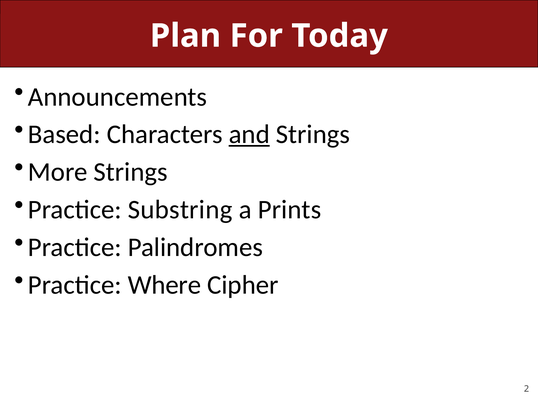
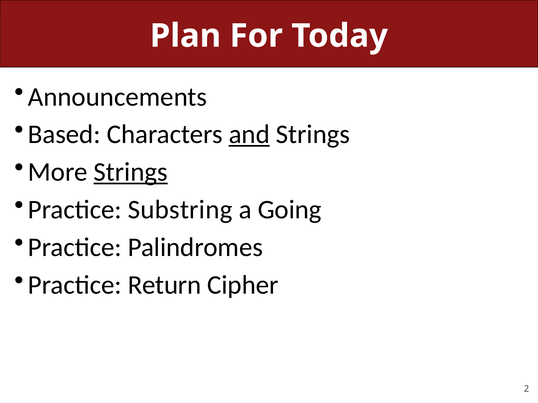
Strings at (131, 172) underline: none -> present
Prints: Prints -> Going
Where: Where -> Return
